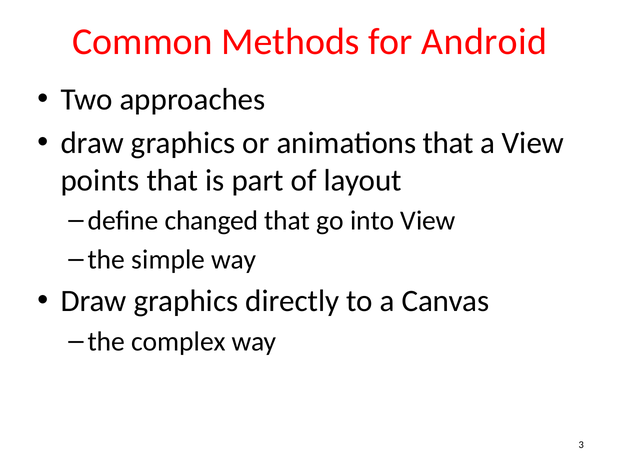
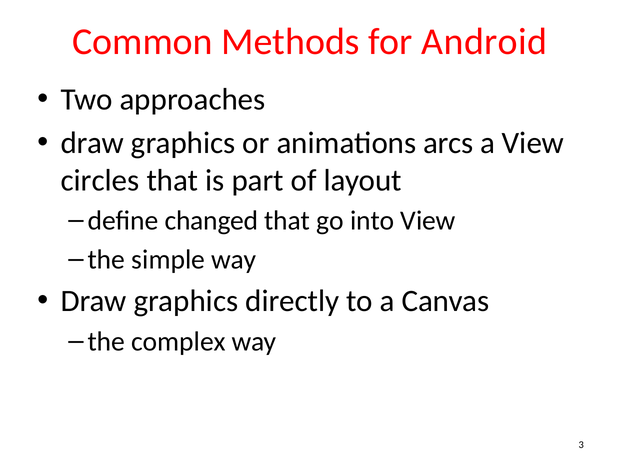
animations that: that -> arcs
points: points -> circles
